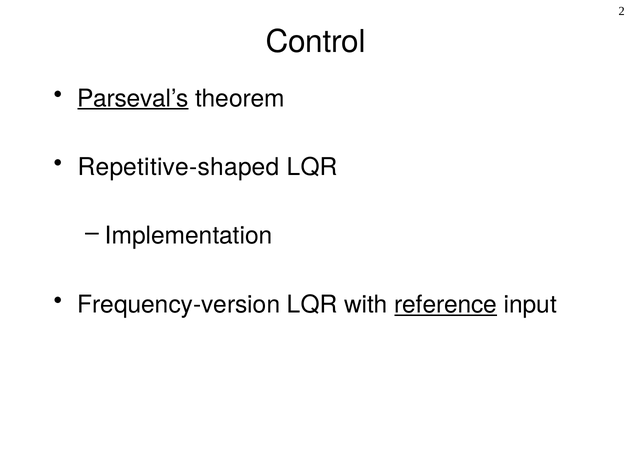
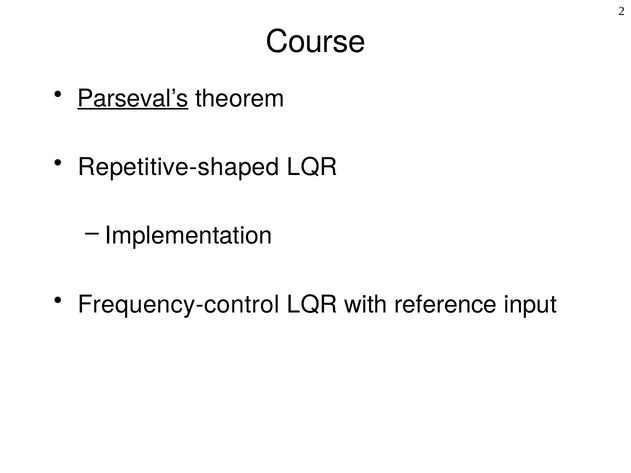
Control: Control -> Course
Frequency-version: Frequency-version -> Frequency-control
reference underline: present -> none
